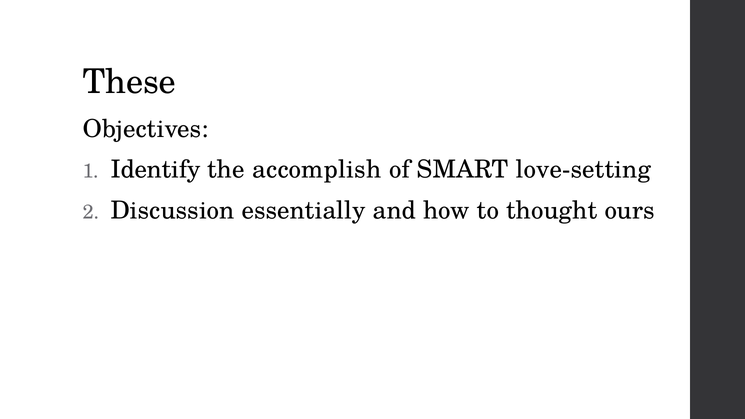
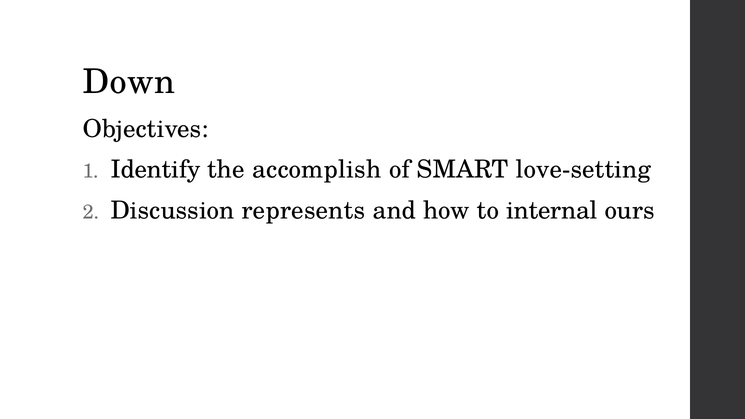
These: These -> Down
essentially: essentially -> represents
thought: thought -> internal
